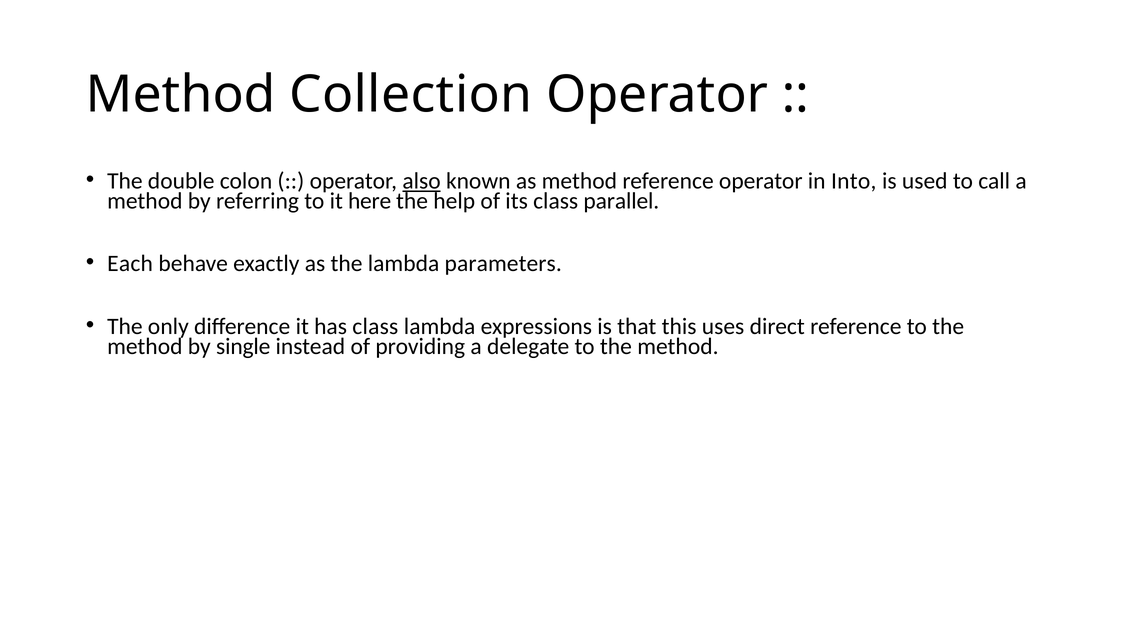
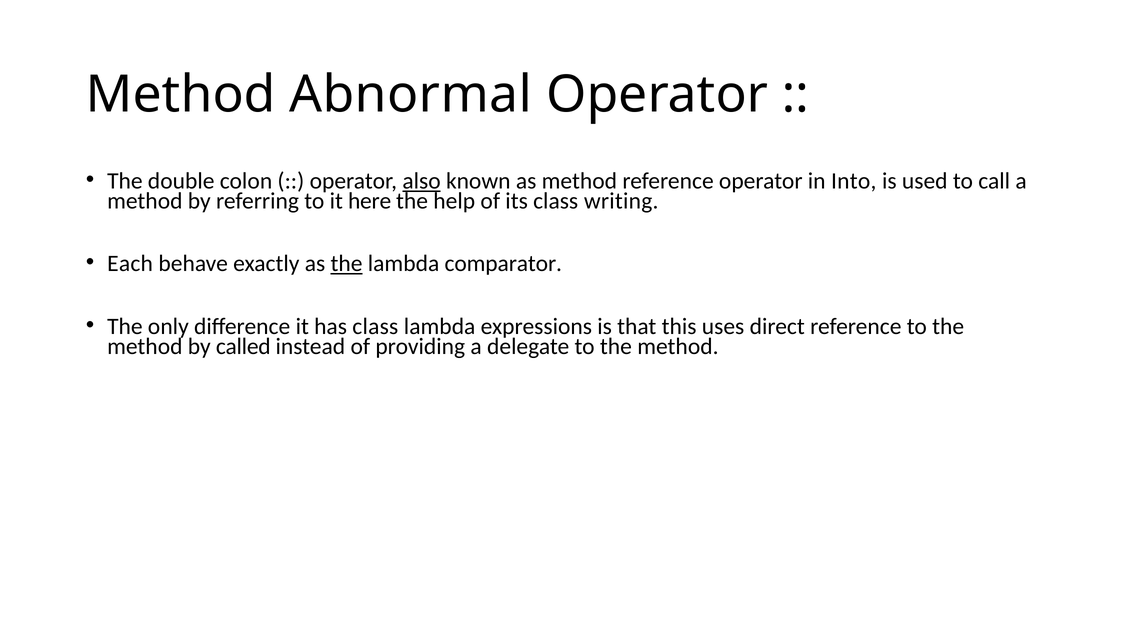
Collection: Collection -> Abnormal
parallel: parallel -> writing
the at (347, 264) underline: none -> present
parameters: parameters -> comparator
single: single -> called
